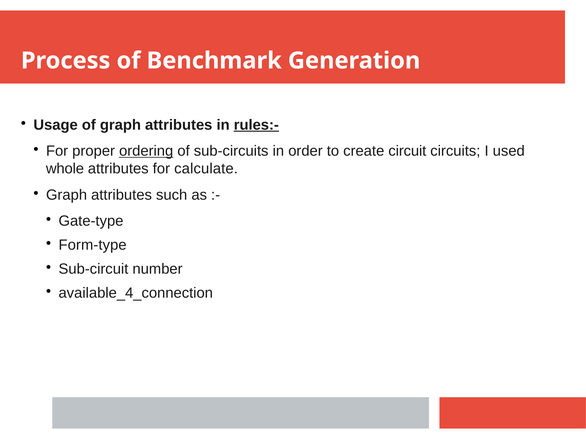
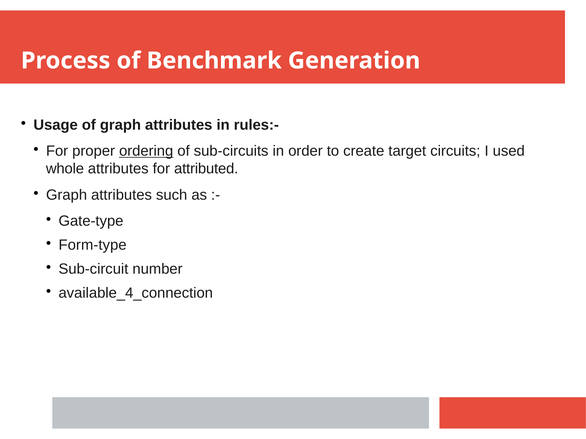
rules:- underline: present -> none
circuit: circuit -> target
calculate: calculate -> attributed
